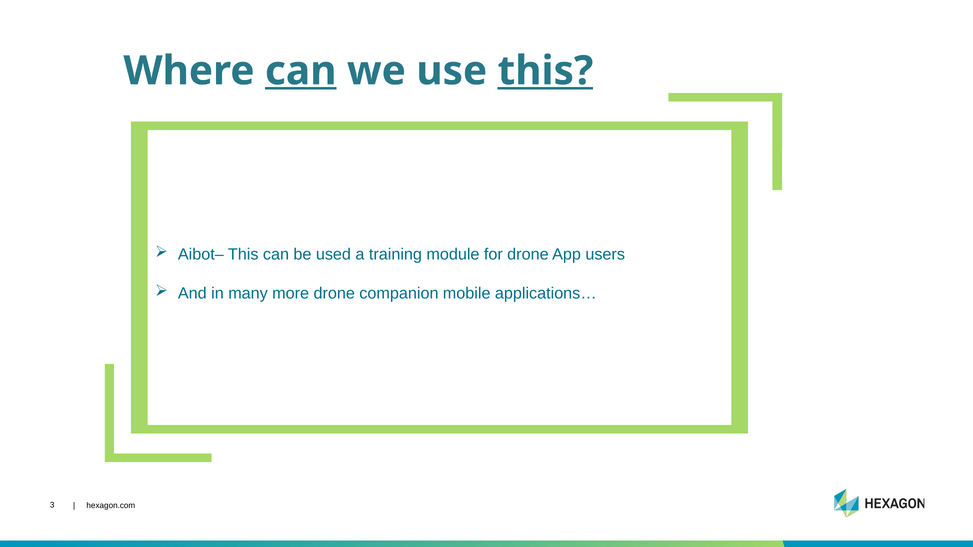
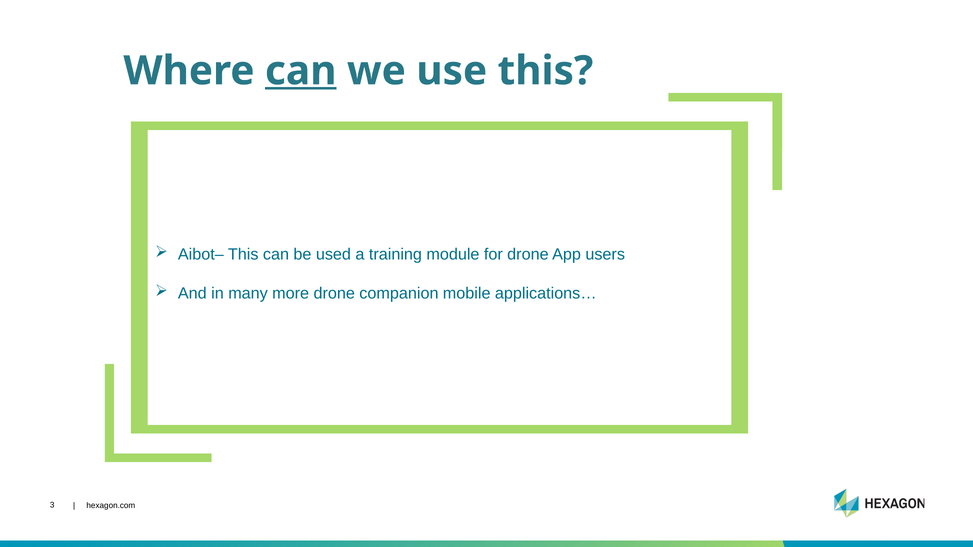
this at (545, 71) underline: present -> none
